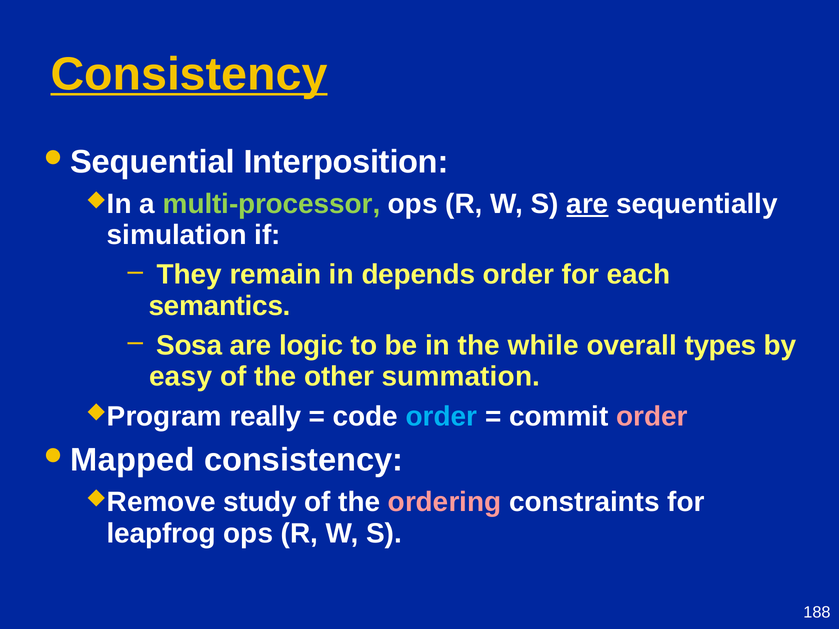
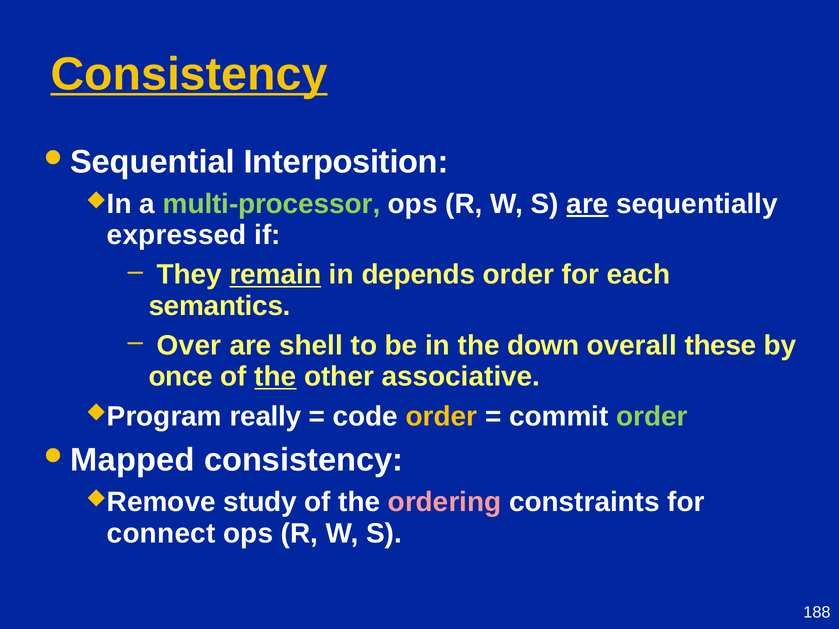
simulation: simulation -> expressed
remain underline: none -> present
Sosa: Sosa -> Over
logic: logic -> shell
while: while -> down
types: types -> these
easy: easy -> once
the at (275, 377) underline: none -> present
summation: summation -> associative
order at (442, 417) colour: light blue -> yellow
order at (652, 417) colour: pink -> light green
leapfrog: leapfrog -> connect
